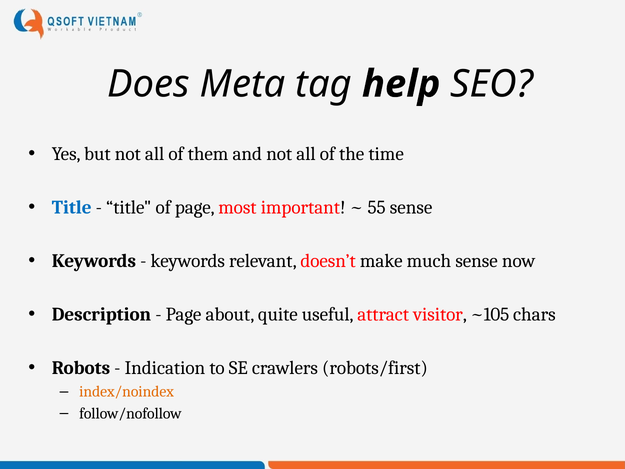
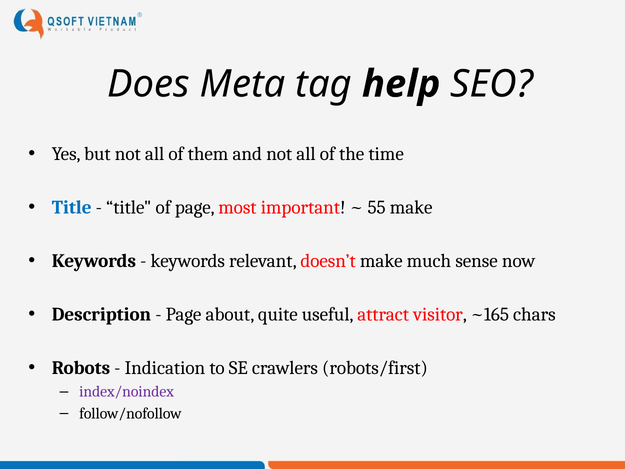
55 sense: sense -> make
~105: ~105 -> ~165
index/noindex colour: orange -> purple
